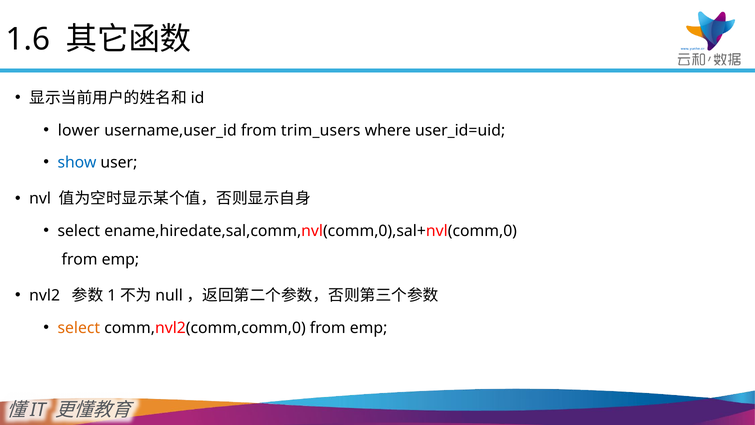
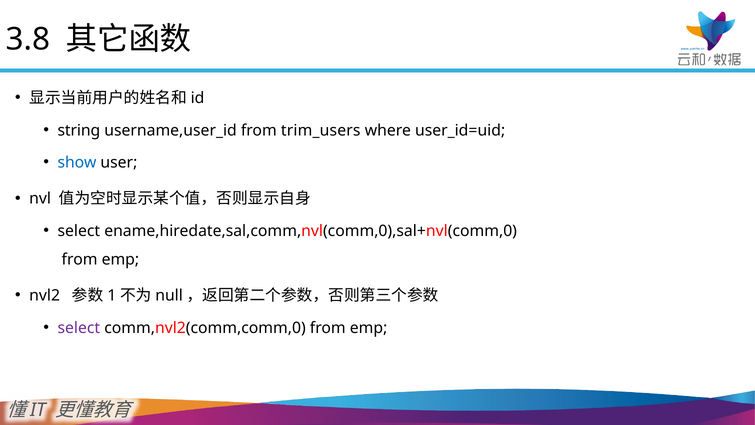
1.6: 1.6 -> 3.8
lower: lower -> string
select at (79, 328) colour: orange -> purple
